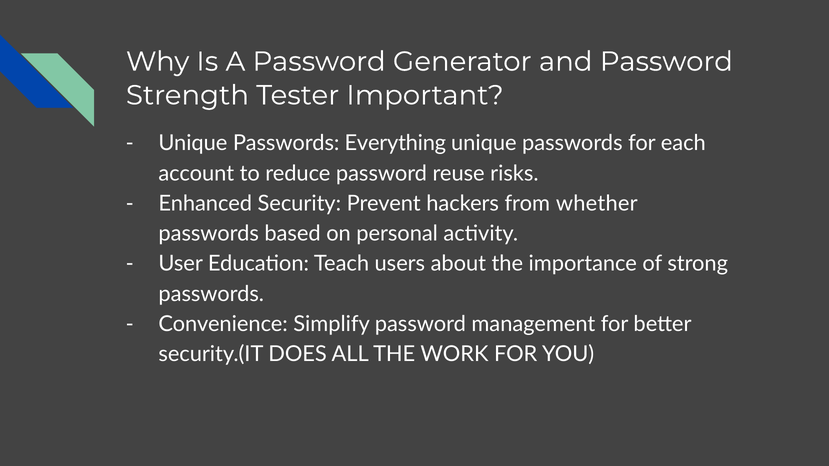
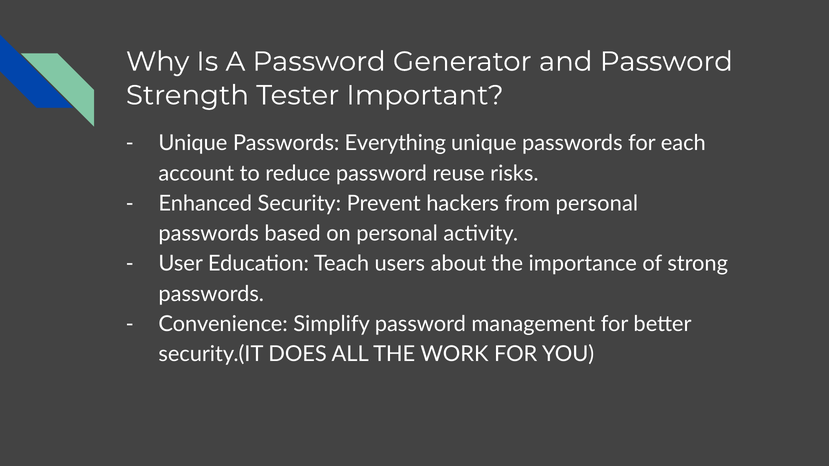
from whether: whether -> personal
